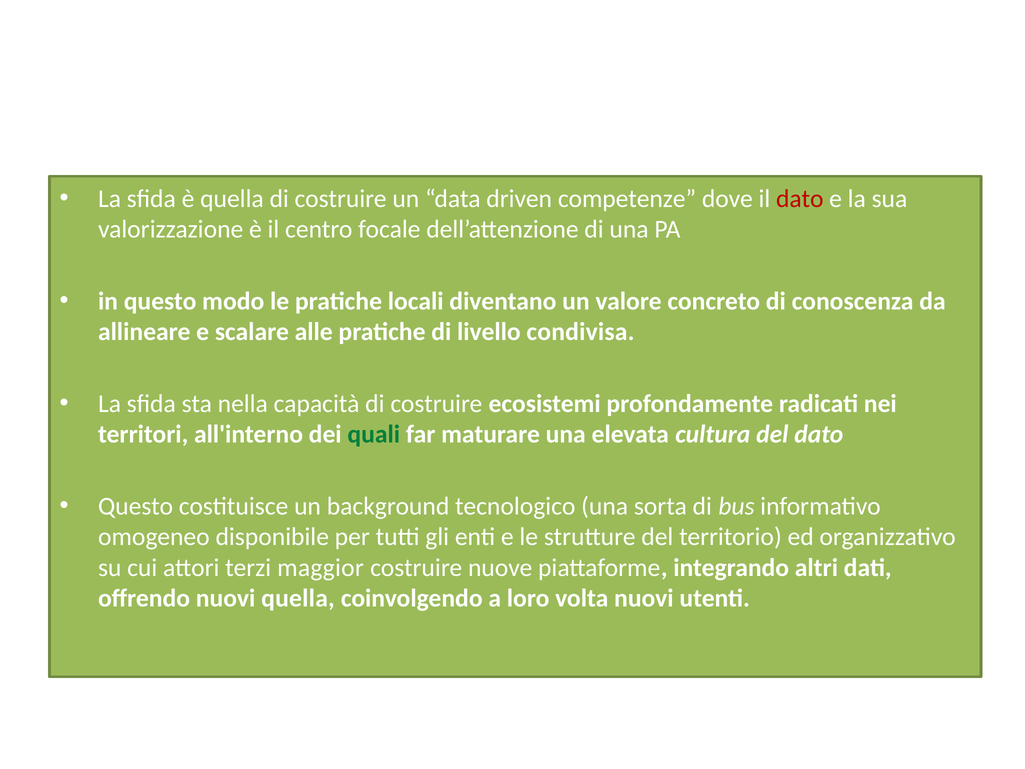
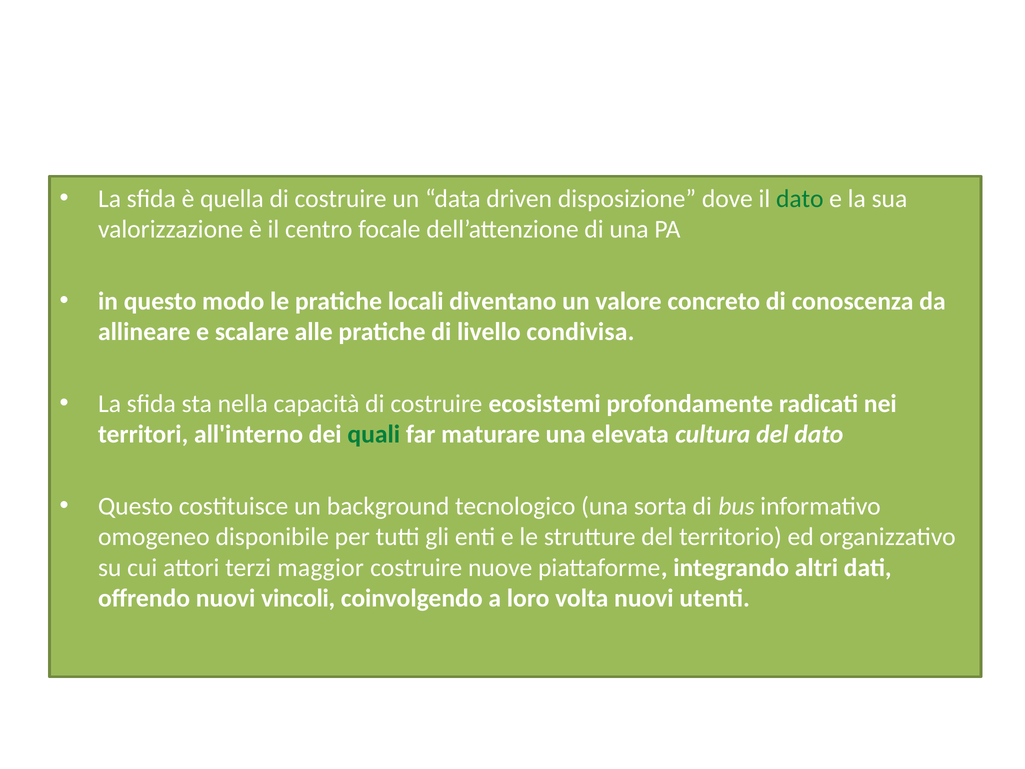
competenze: competenze -> disposizione
dato at (800, 198) colour: red -> green
nuovi quella: quella -> vincoli
